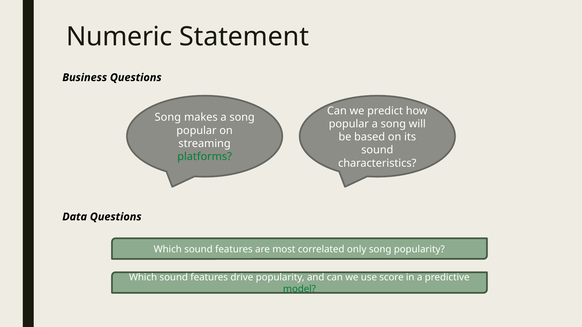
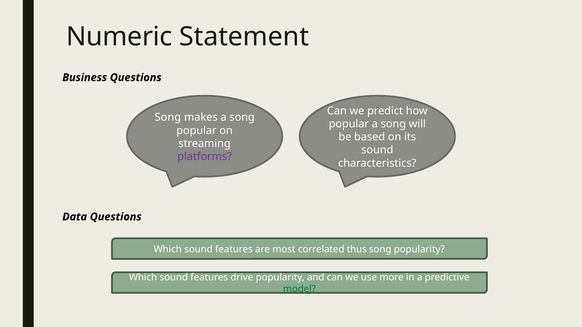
platforms colour: green -> purple
only: only -> thus
score: score -> more
